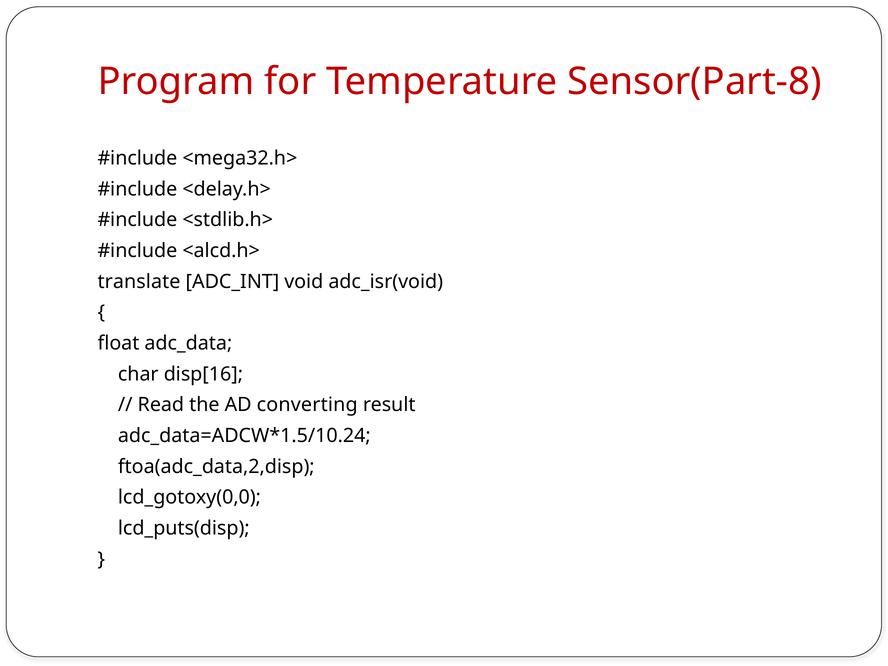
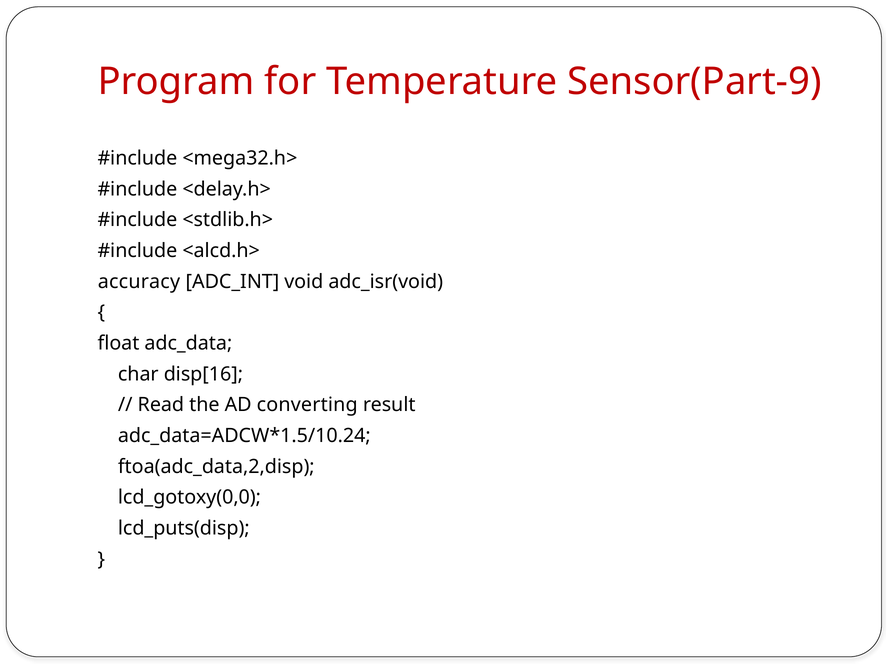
Sensor(Part-8: Sensor(Part-8 -> Sensor(Part-9
translate: translate -> accuracy
